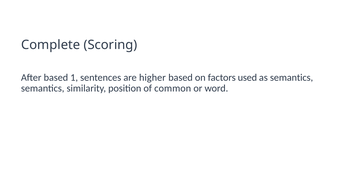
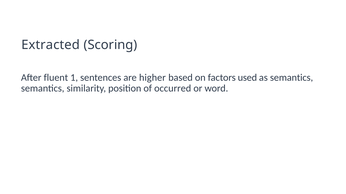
Complete: Complete -> Extracted
After based: based -> fluent
common: common -> occurred
